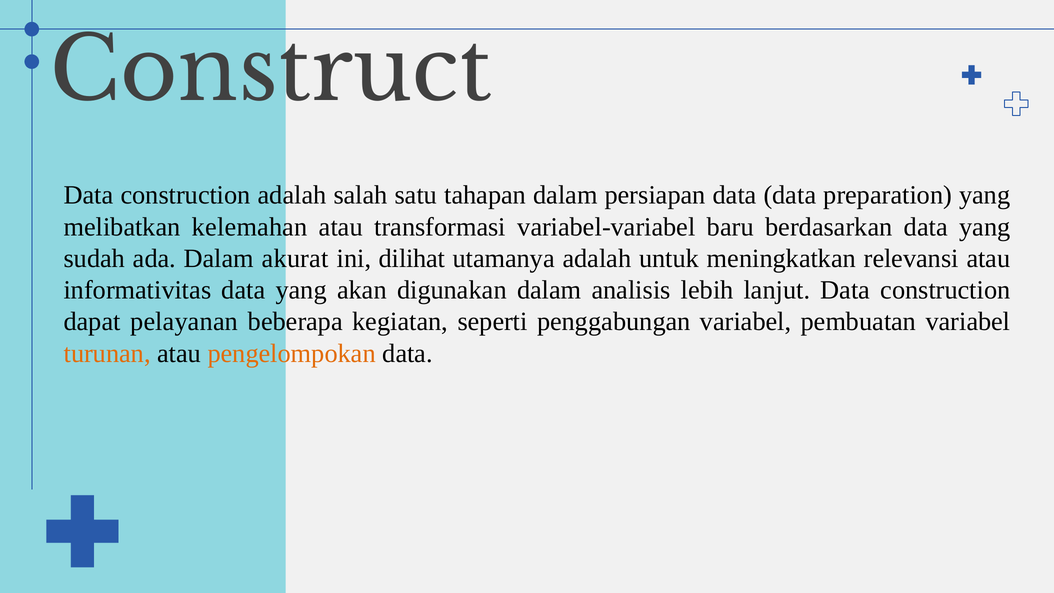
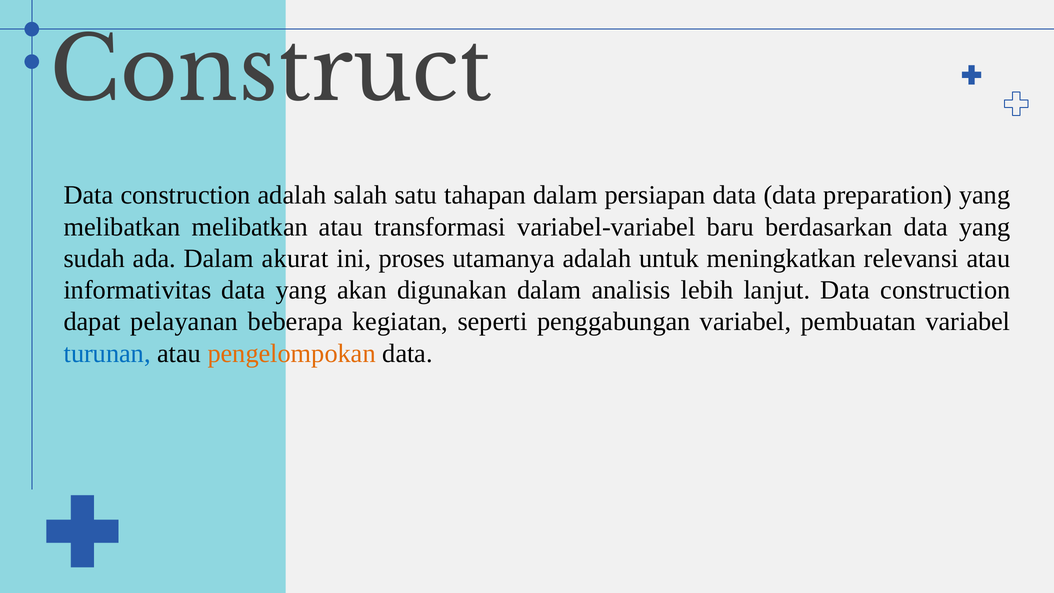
melibatkan kelemahan: kelemahan -> melibatkan
dilihat: dilihat -> proses
turunan colour: orange -> blue
